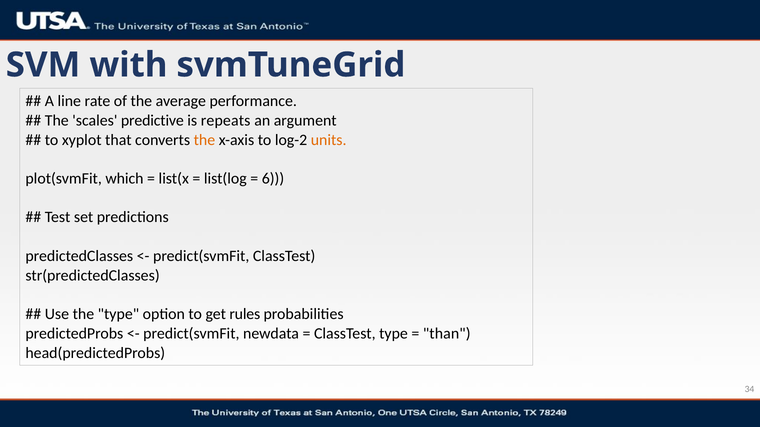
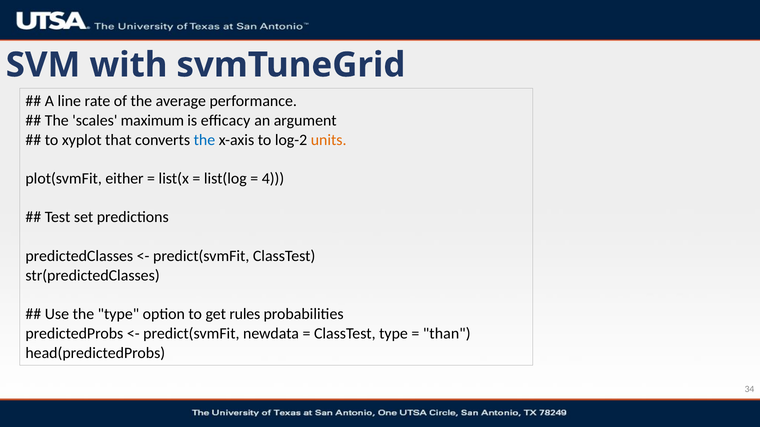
predictive: predictive -> maximum
repeats: repeats -> eﬃcacy
the at (204, 140) colour: orange -> blue
which: which -> either
6: 6 -> 4
